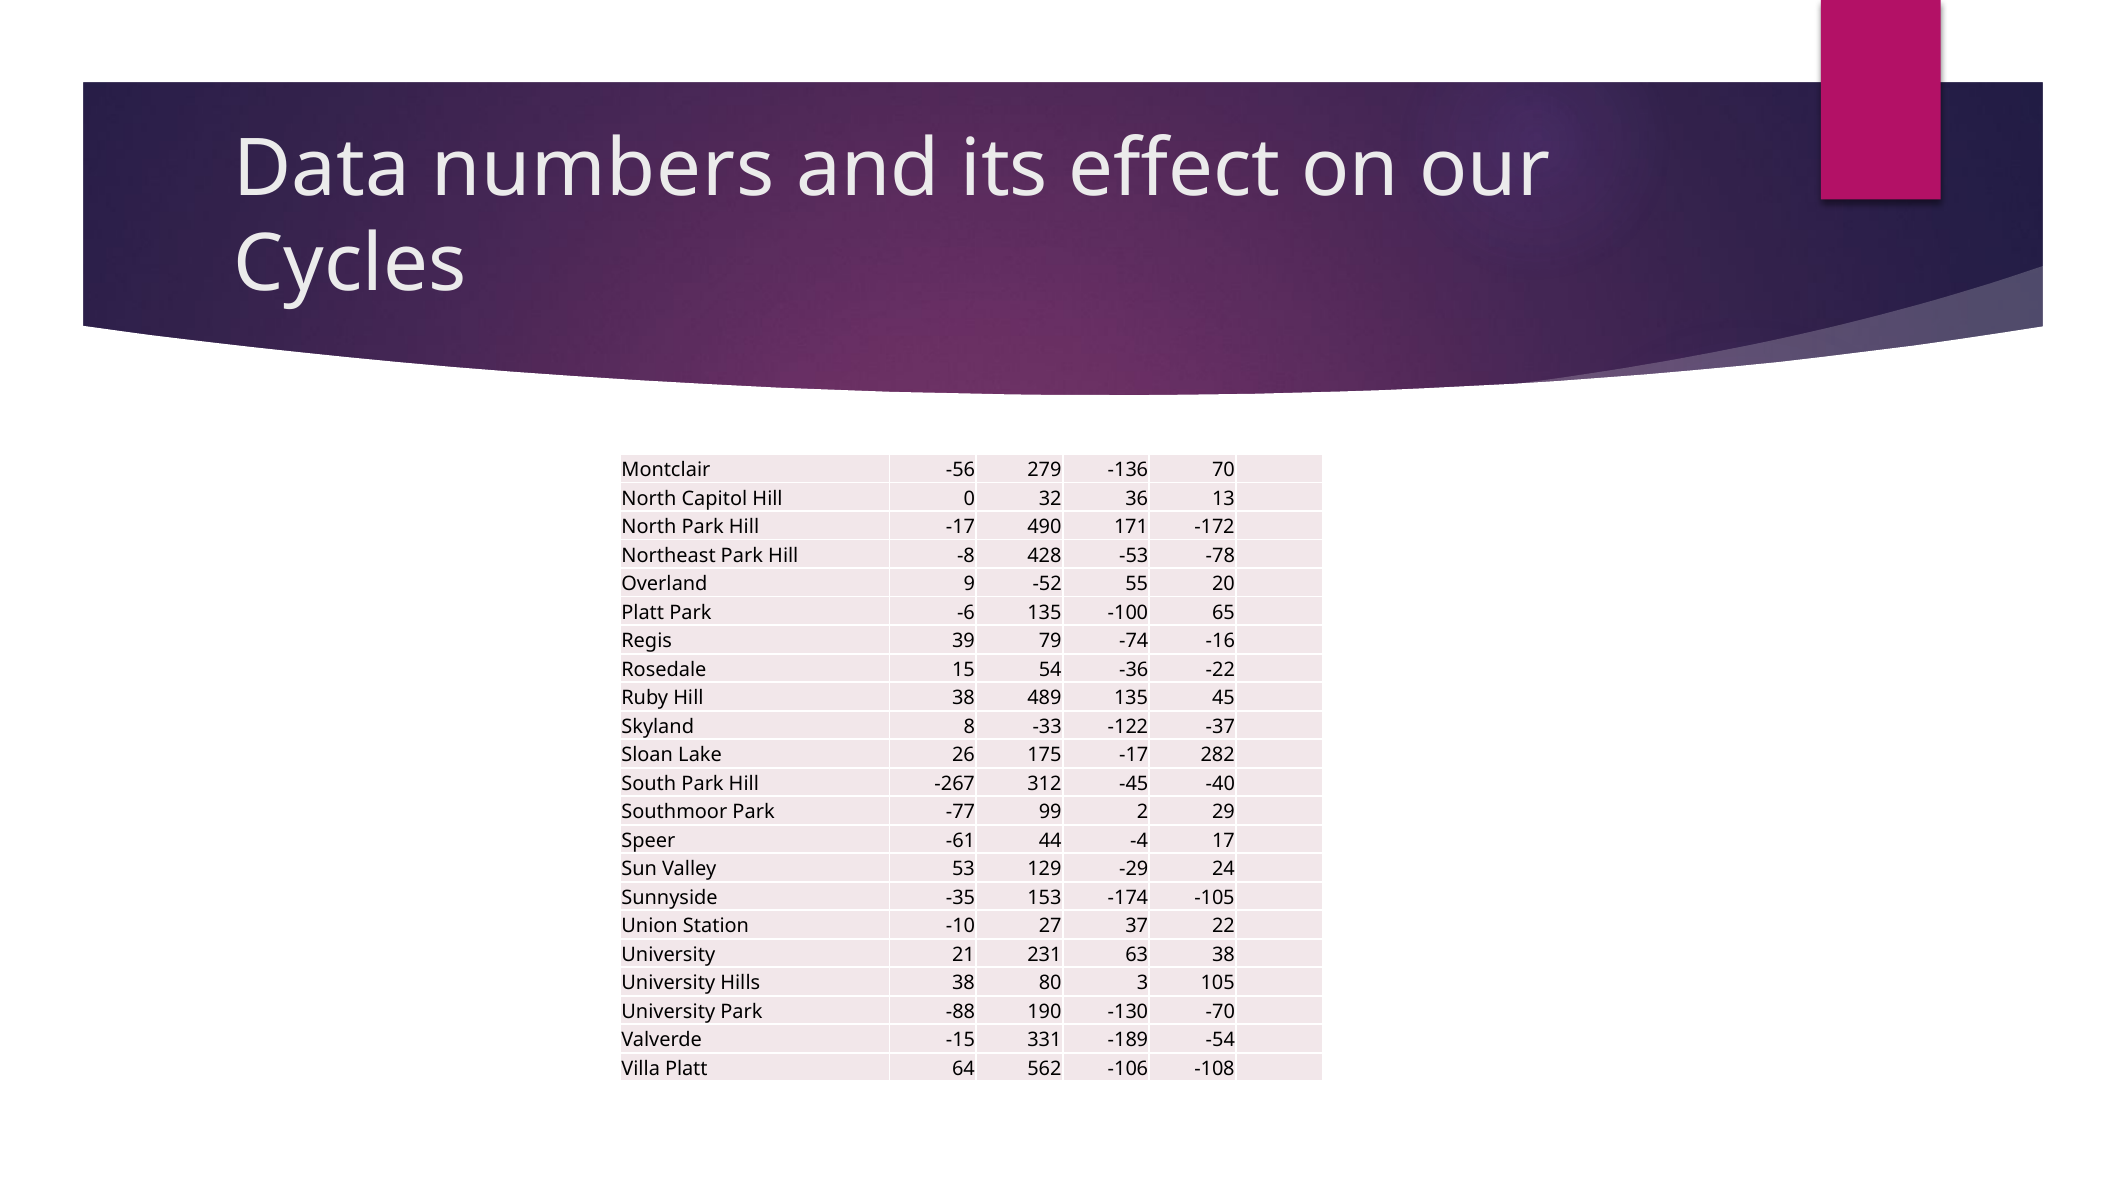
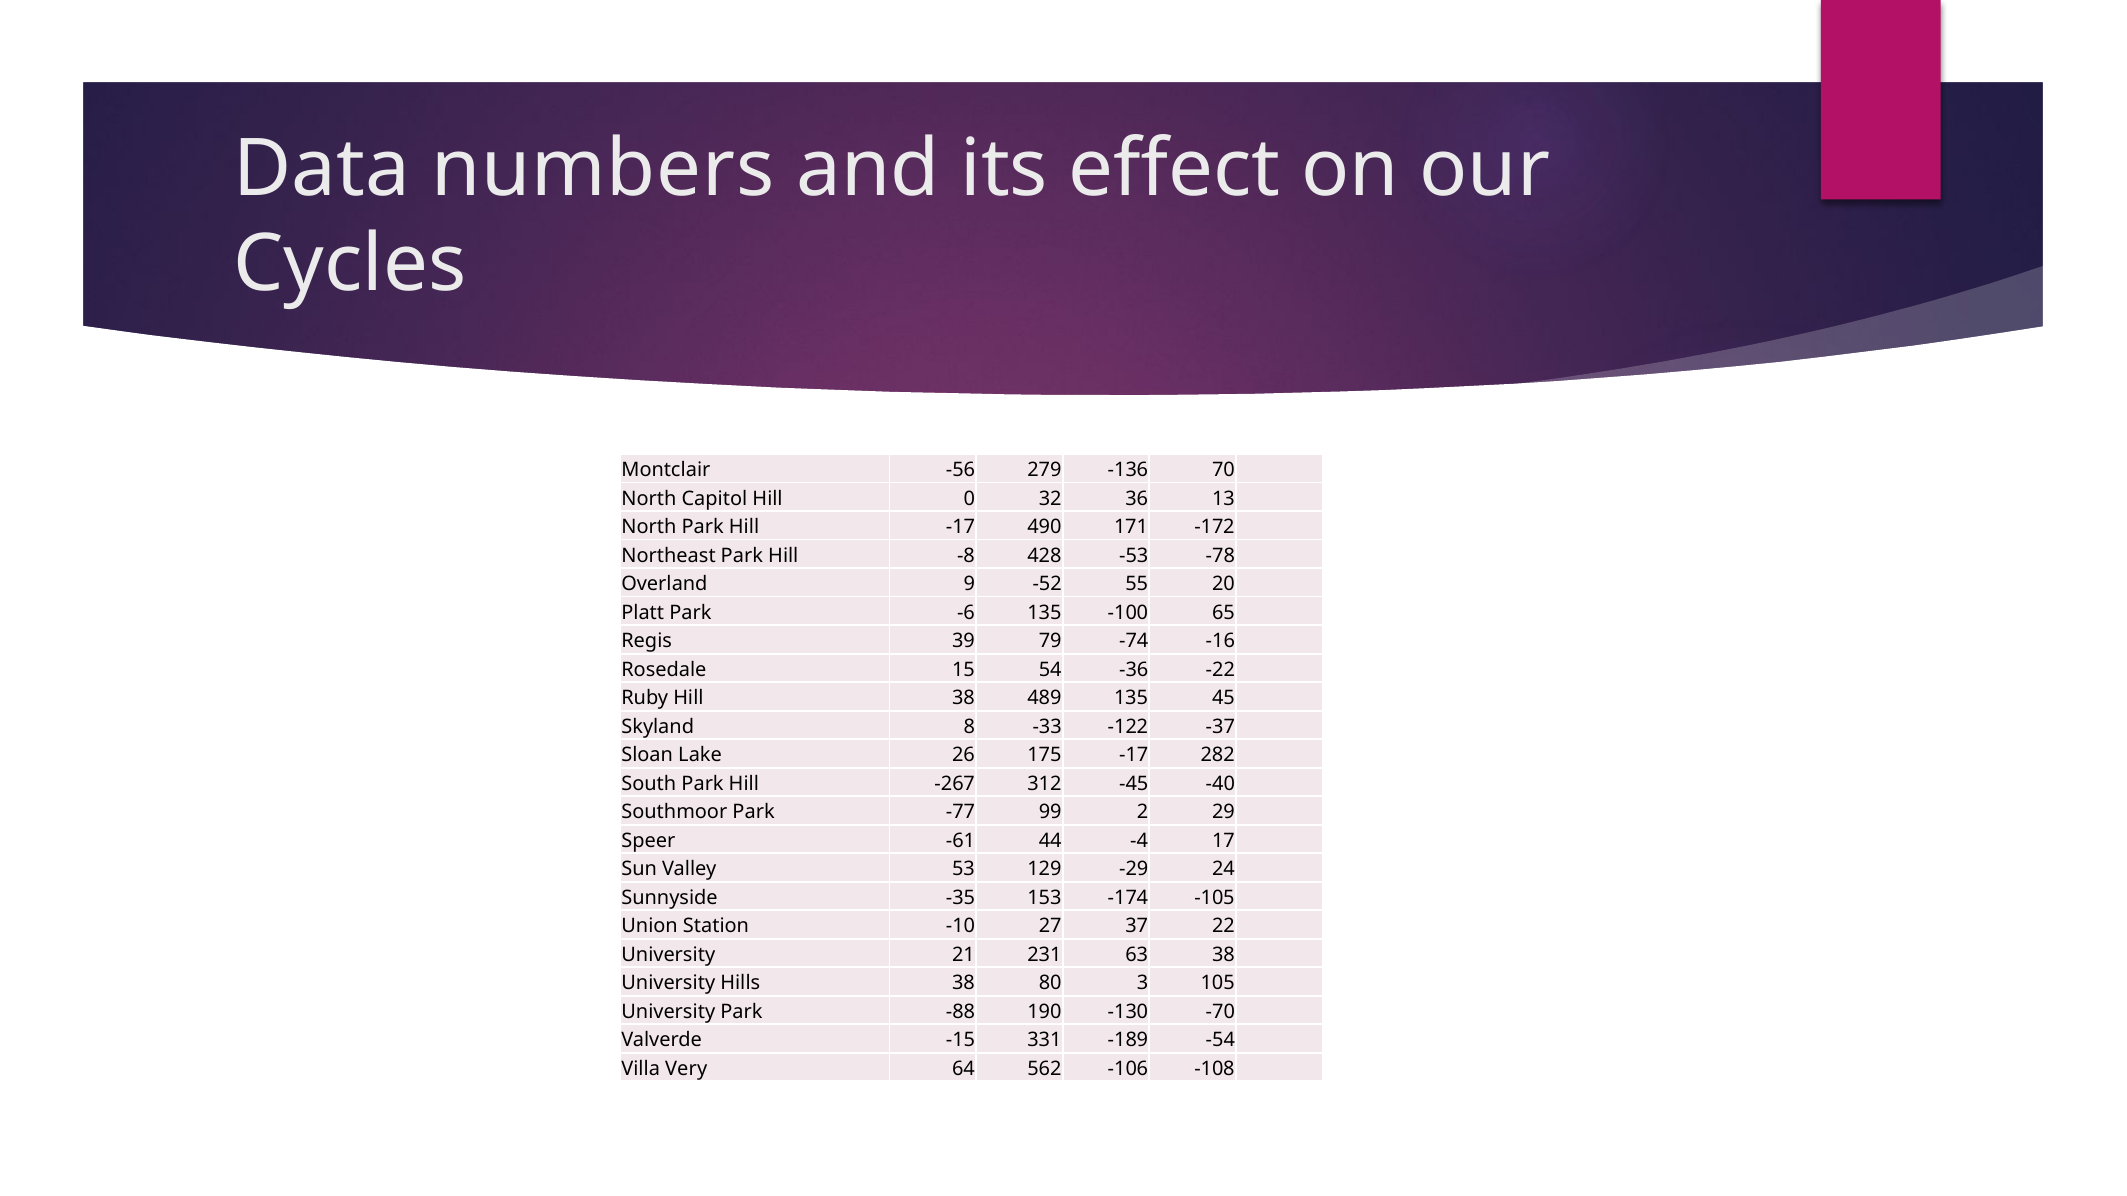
Villa Platt: Platt -> Very
